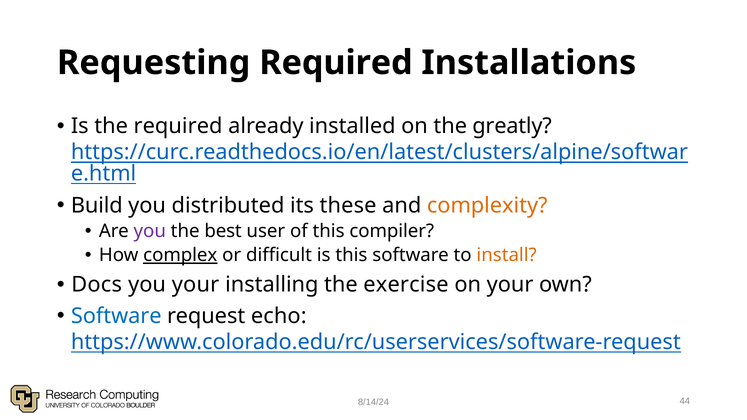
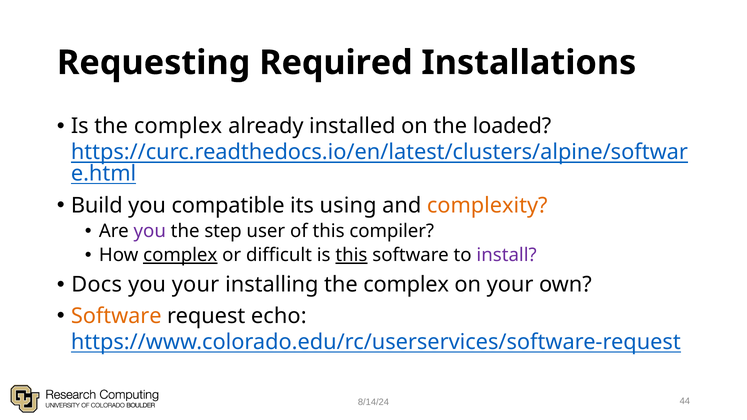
Is the required: required -> complex
greatly: greatly -> loaded
distributed: distributed -> compatible
these: these -> using
best: best -> step
this at (351, 255) underline: none -> present
install colour: orange -> purple
installing the exercise: exercise -> complex
Software at (116, 316) colour: blue -> orange
